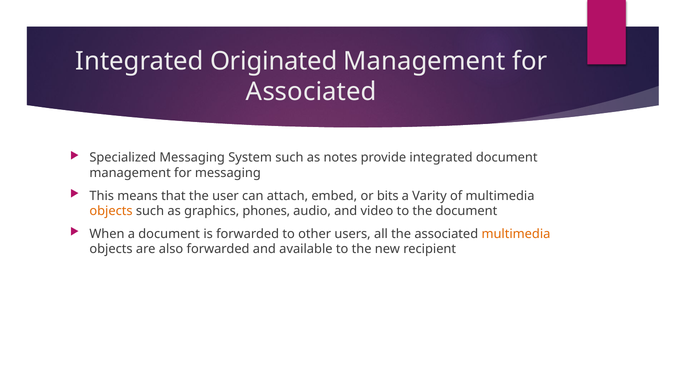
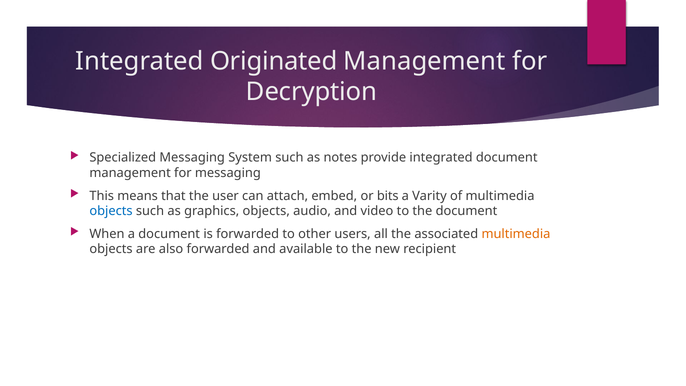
Associated at (311, 92): Associated -> Decryption
objects at (111, 211) colour: orange -> blue
graphics phones: phones -> objects
